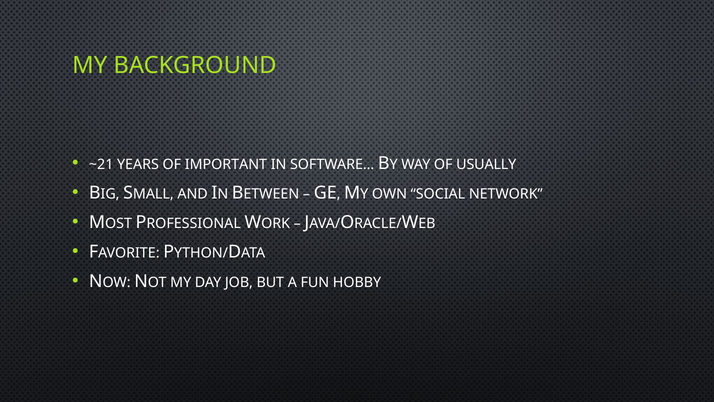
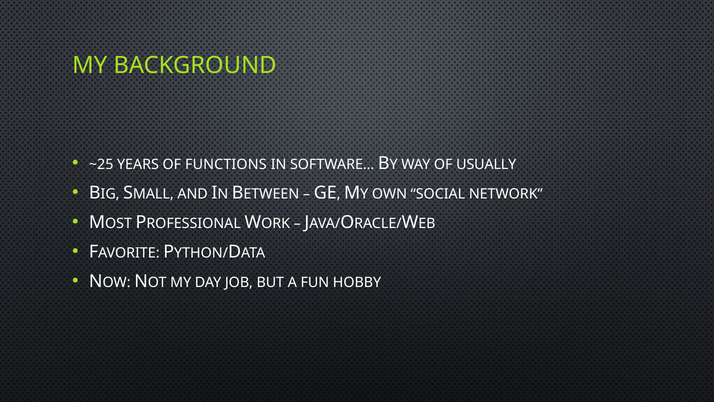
~21: ~21 -> ~25
IMPORTANT: IMPORTANT -> FUNCTIONS
